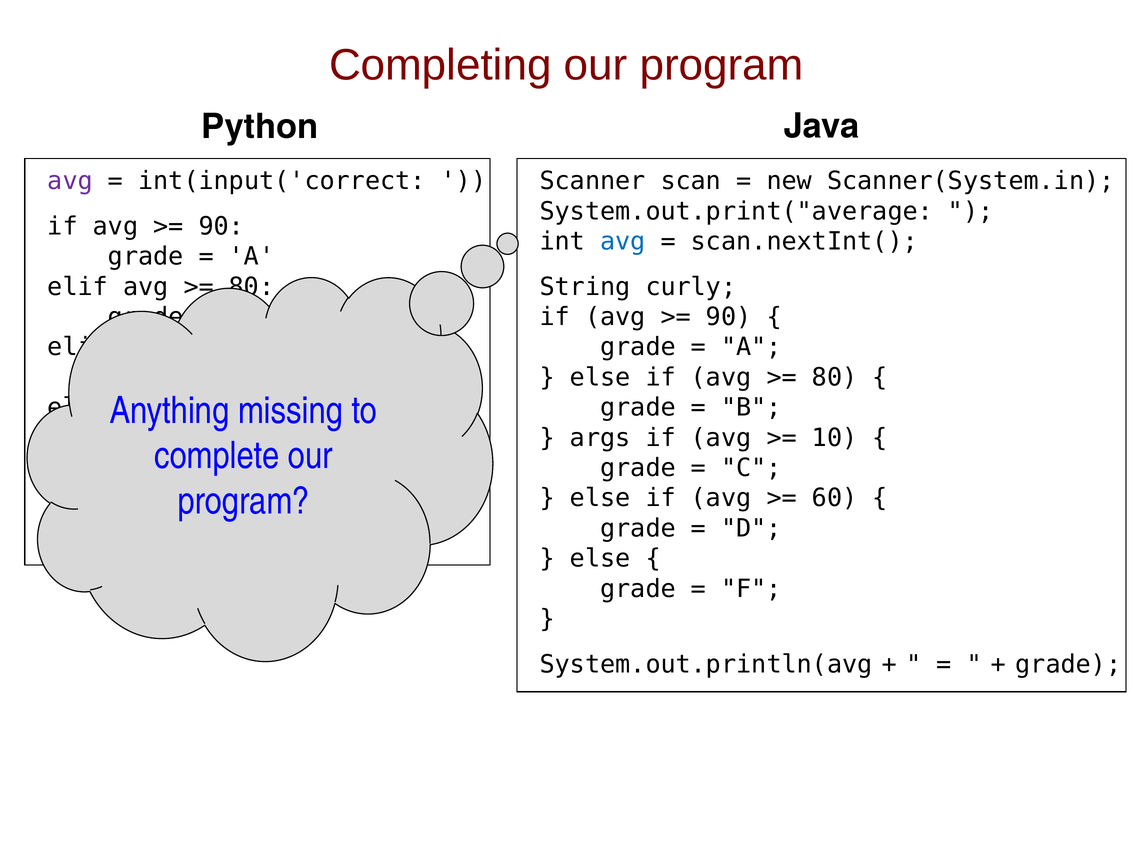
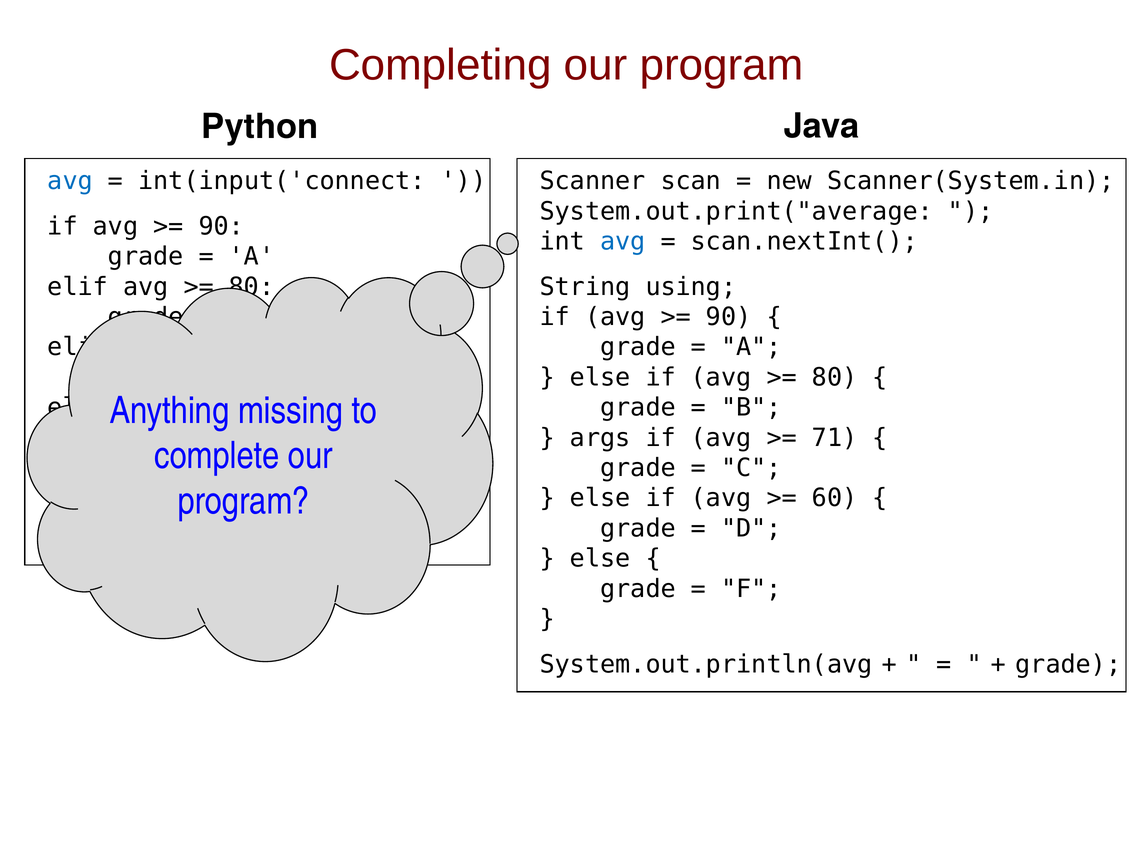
avg at (70, 181) colour: purple -> blue
int(input('correct: int(input('correct -> int(input('connect
curly: curly -> using
10: 10 -> 71
